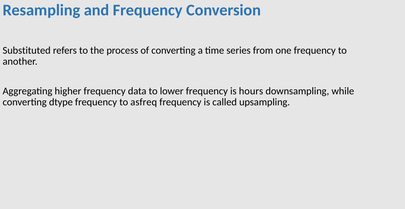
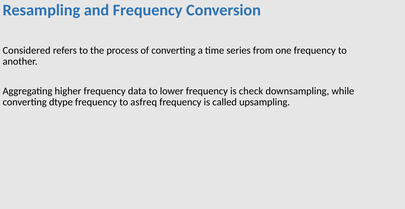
Substituted: Substituted -> Considered
hours: hours -> check
